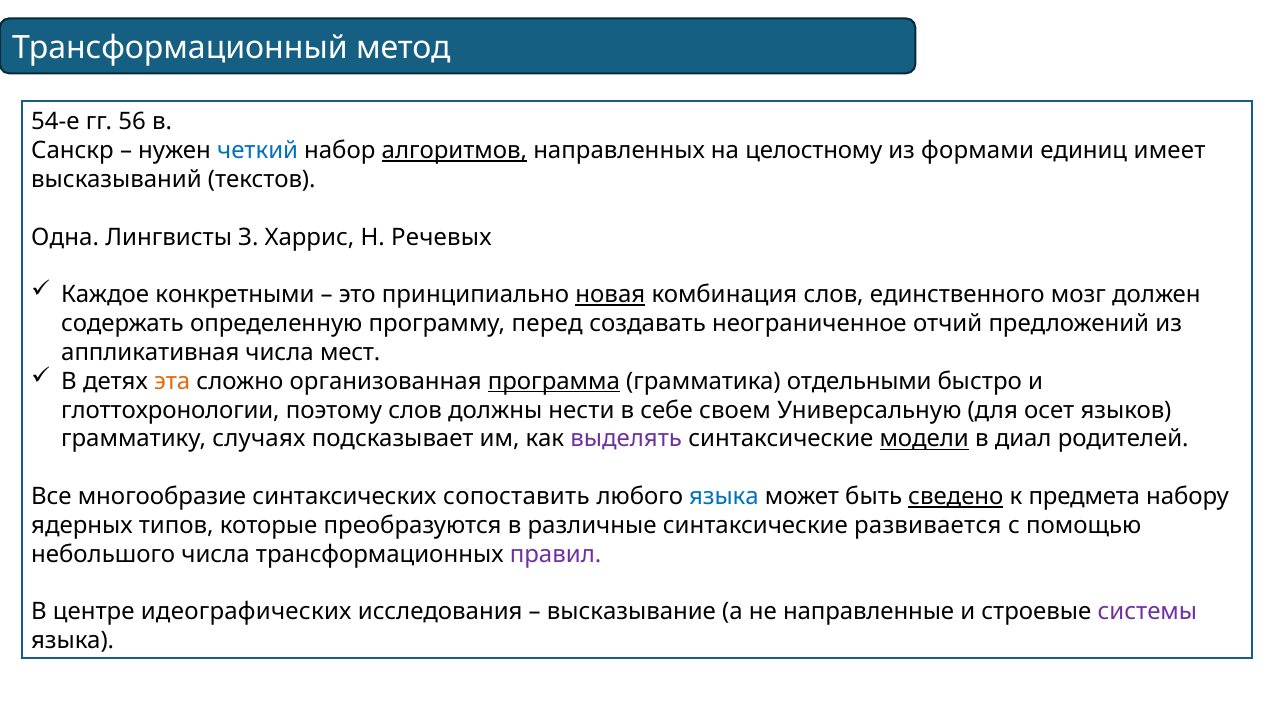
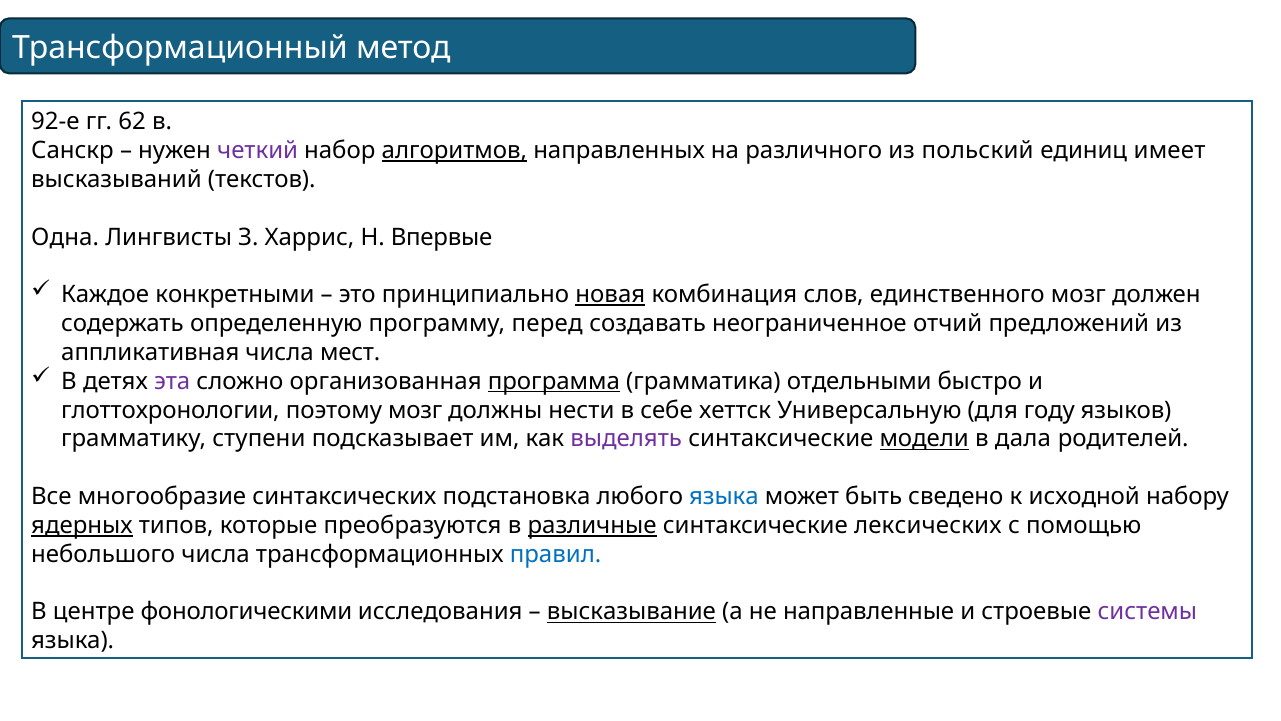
54-е: 54-е -> 92-е
56: 56 -> 62
четкий colour: blue -> purple
целостному: целостному -> различного
формами: формами -> польский
Речевых: Речевых -> Впервые
эта colour: orange -> purple
поэтому слов: слов -> мозг
своем: своем -> хеттск
осет: осет -> году
случаях: случаях -> ступени
диал: диал -> дала
сопоставить: сопоставить -> подстановка
сведено underline: present -> none
предмета: предмета -> исходной
ядерных underline: none -> present
различные underline: none -> present
развивается: развивается -> лексических
правил colour: purple -> blue
идеографических: идеографических -> фонологическими
высказывание underline: none -> present
